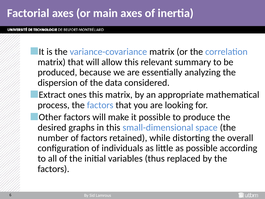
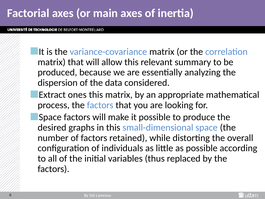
Other at (50, 117): Other -> Space
